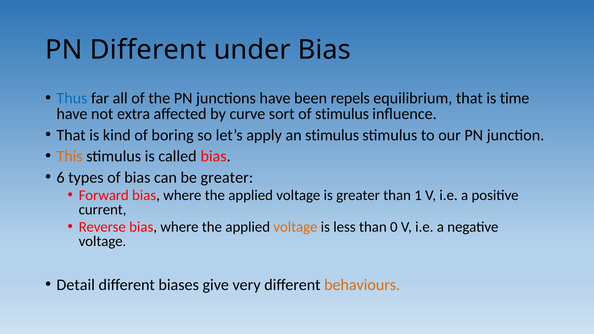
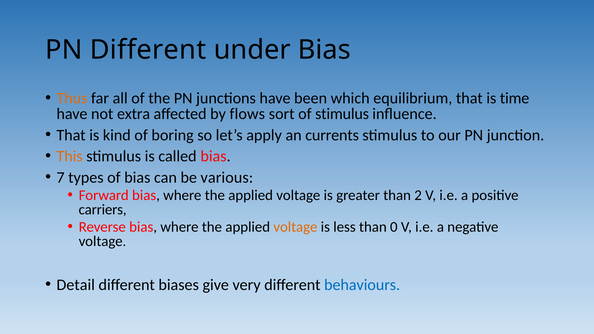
Thus colour: blue -> orange
repels: repels -> which
curve: curve -> flows
an stimulus: stimulus -> currents
6: 6 -> 7
be greater: greater -> various
1: 1 -> 2
current: current -> carriers
behaviours colour: orange -> blue
